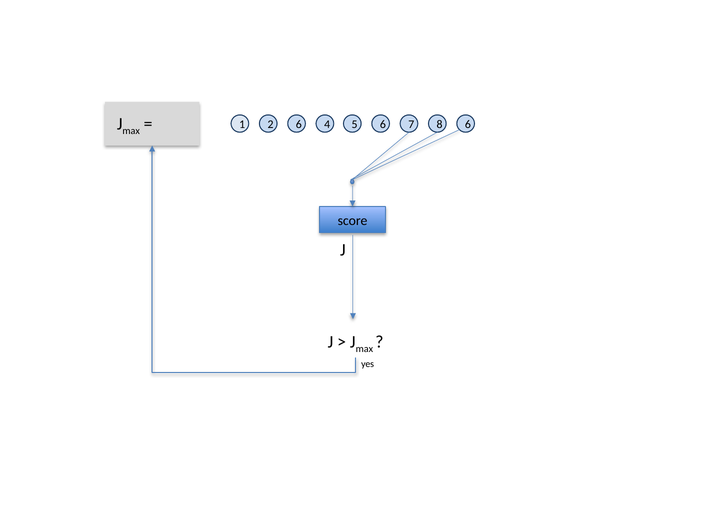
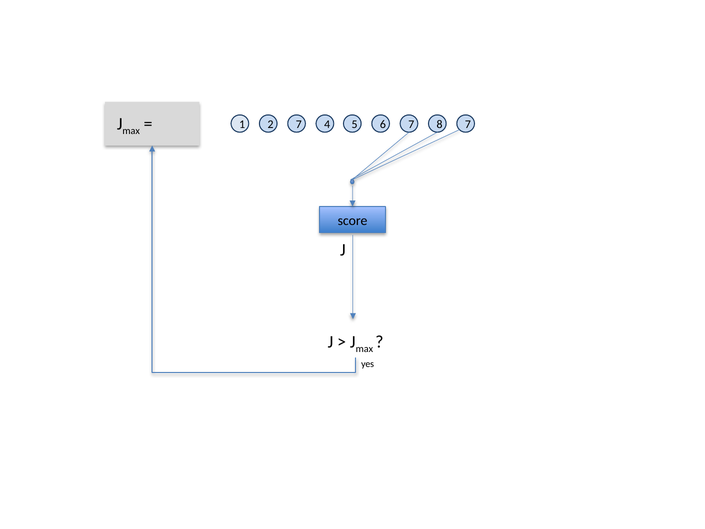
2 6: 6 -> 7
6 at (468, 124): 6 -> 7
